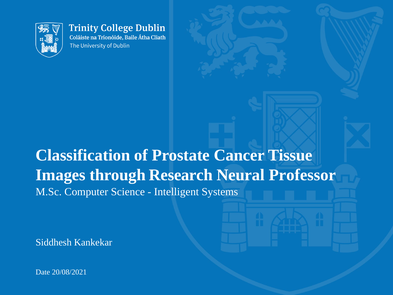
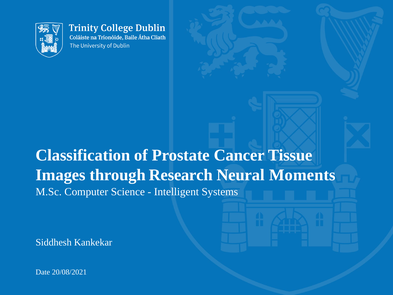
Professor: Professor -> Moments
